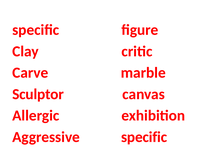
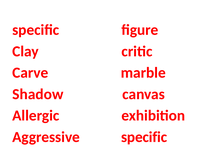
Sculptor: Sculptor -> Shadow
